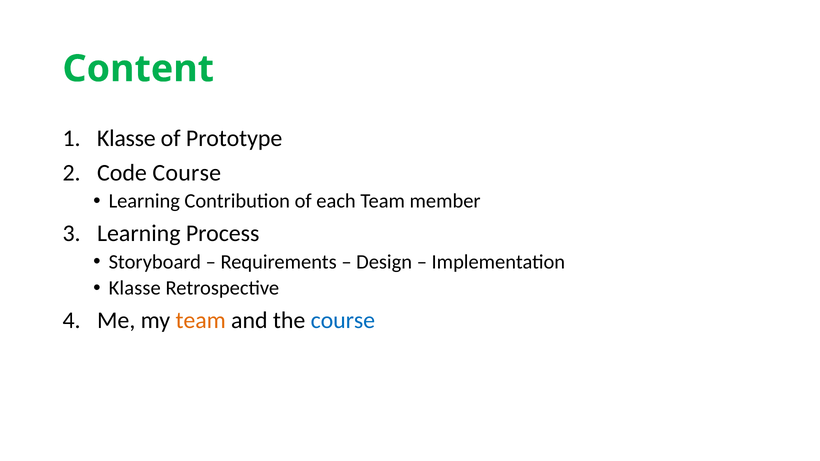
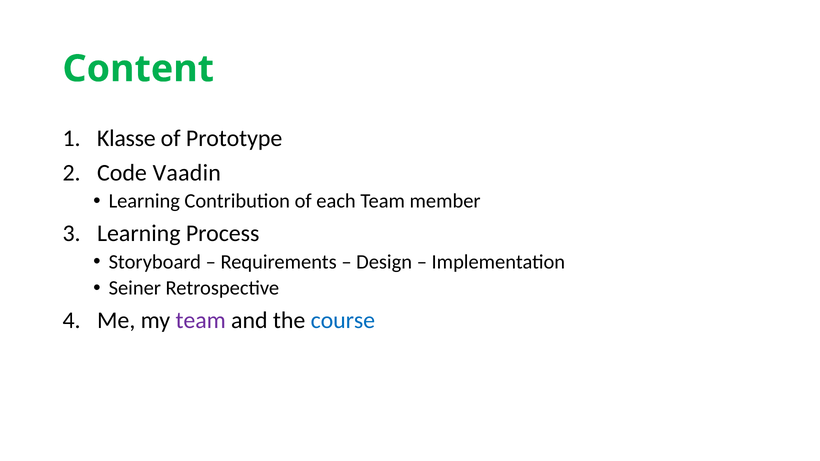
Code Course: Course -> Vaadin
Klasse at (135, 288): Klasse -> Seiner
team at (201, 321) colour: orange -> purple
